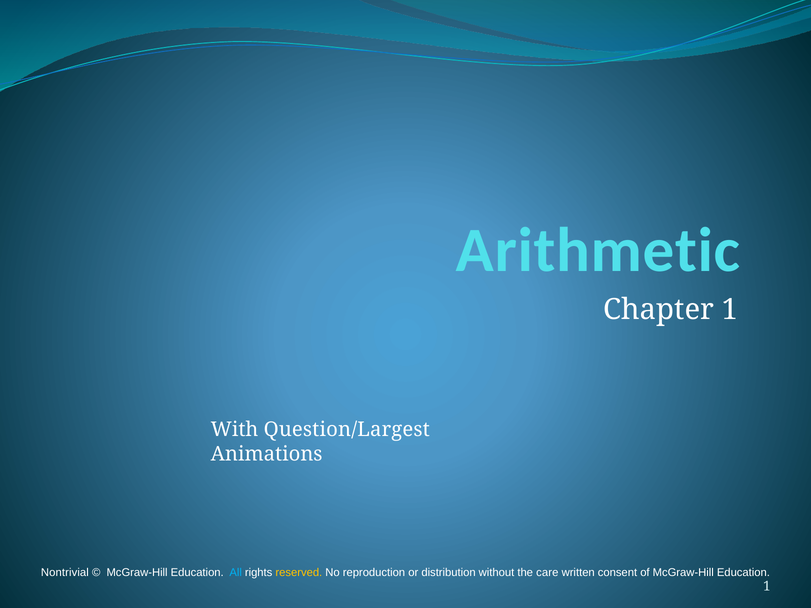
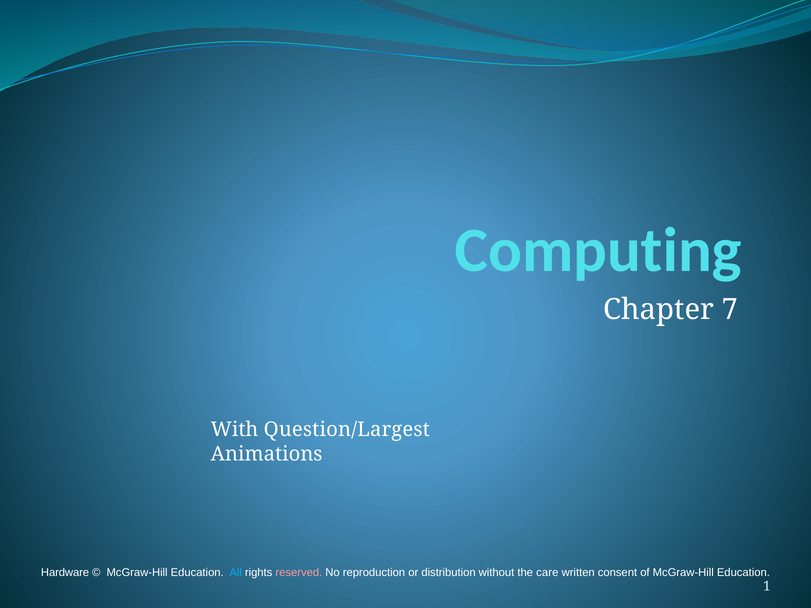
Arithmetic: Arithmetic -> Computing
Chapter 1: 1 -> 7
Nontrivial: Nontrivial -> Hardware
reserved colour: yellow -> pink
